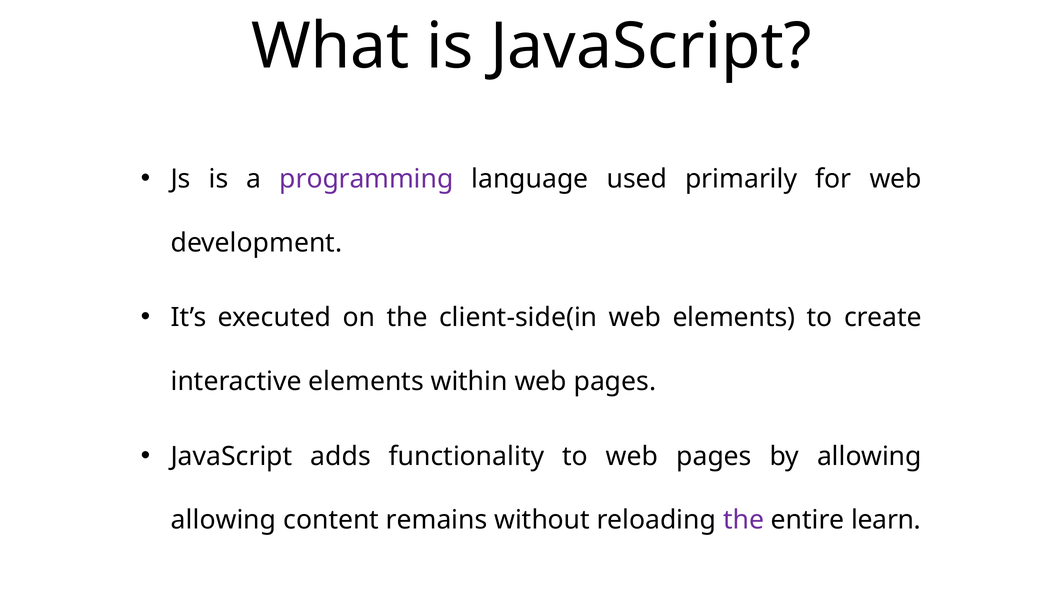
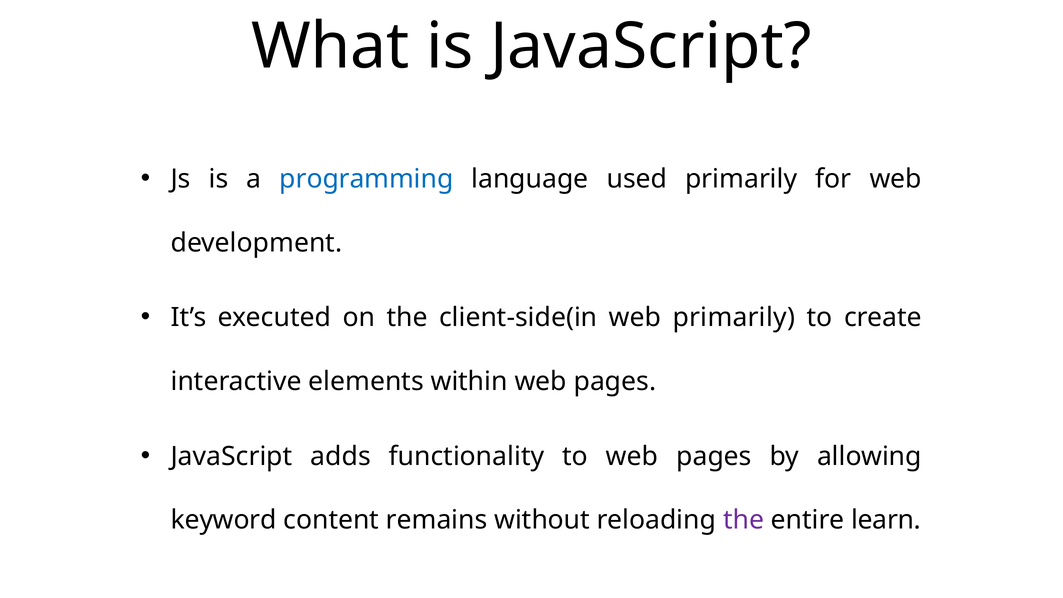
programming colour: purple -> blue
web elements: elements -> primarily
allowing at (224, 520): allowing -> keyword
